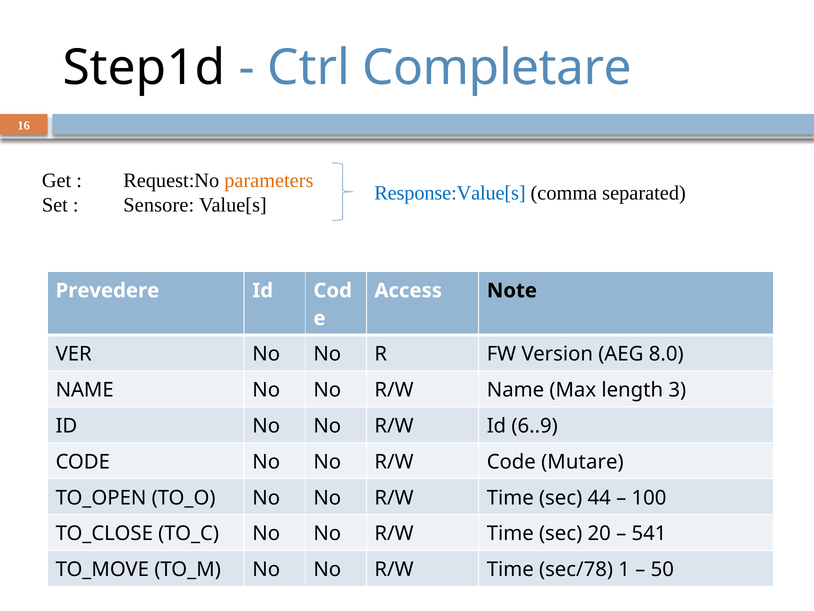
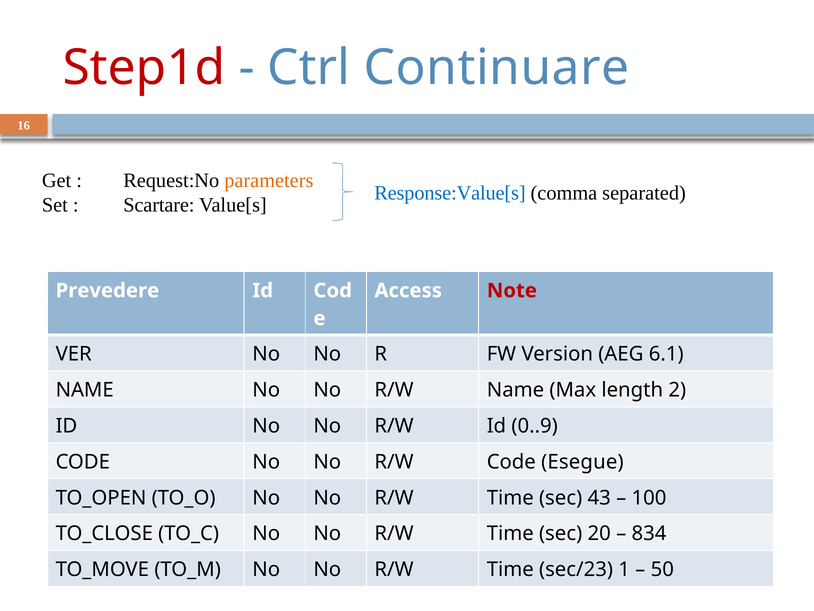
Step1d colour: black -> red
Completare: Completare -> Continuare
Sensore: Sensore -> Scartare
Note colour: black -> red
8.0: 8.0 -> 6.1
3: 3 -> 2
6..9: 6..9 -> 0..9
Mutare: Mutare -> Esegue
44: 44 -> 43
541: 541 -> 834
sec/78: sec/78 -> sec/23
